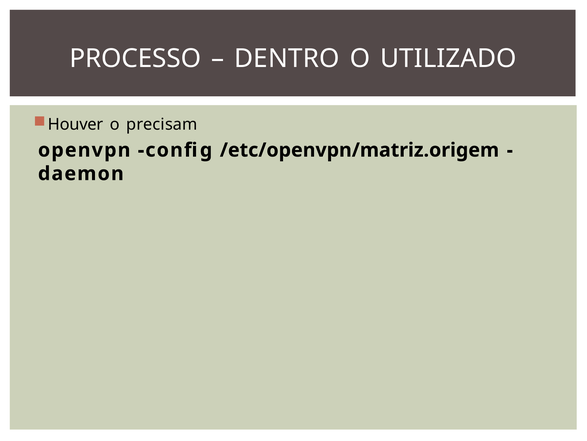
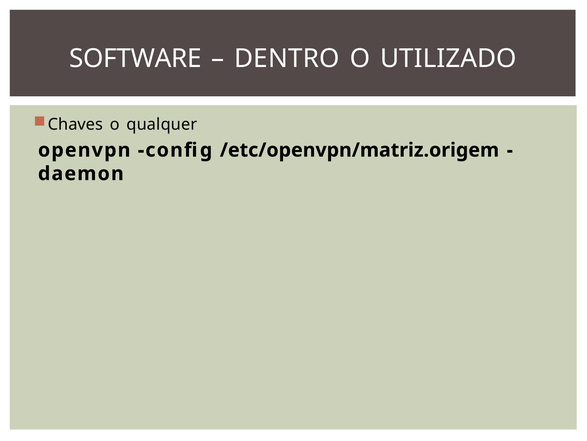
PROCESSO: PROCESSO -> SOFTWARE
Houver: Houver -> Chaves
precisam: precisam -> qualquer
